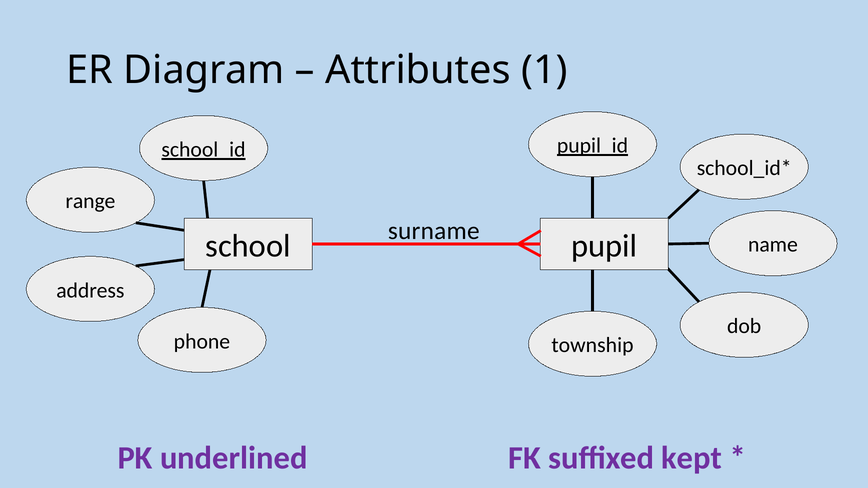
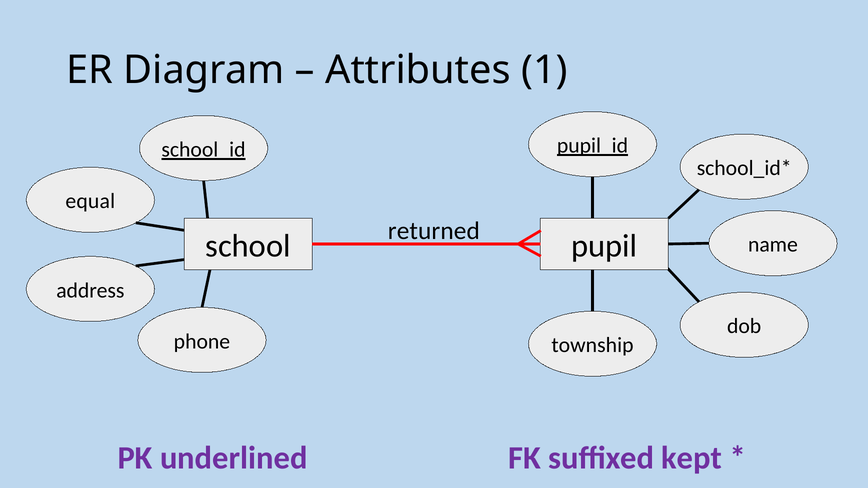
range: range -> equal
surname: surname -> returned
